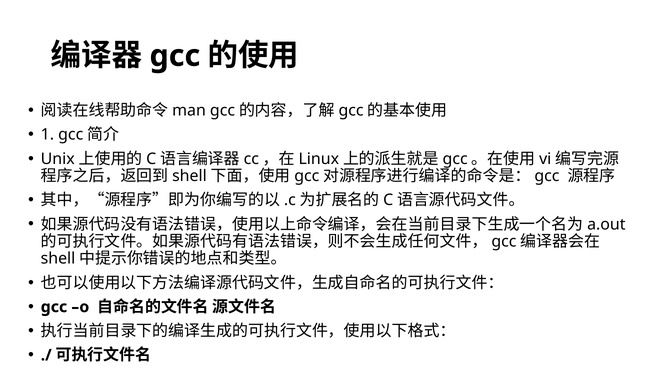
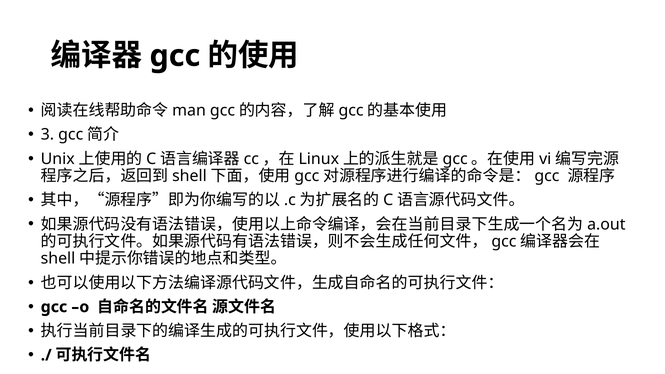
1: 1 -> 3
